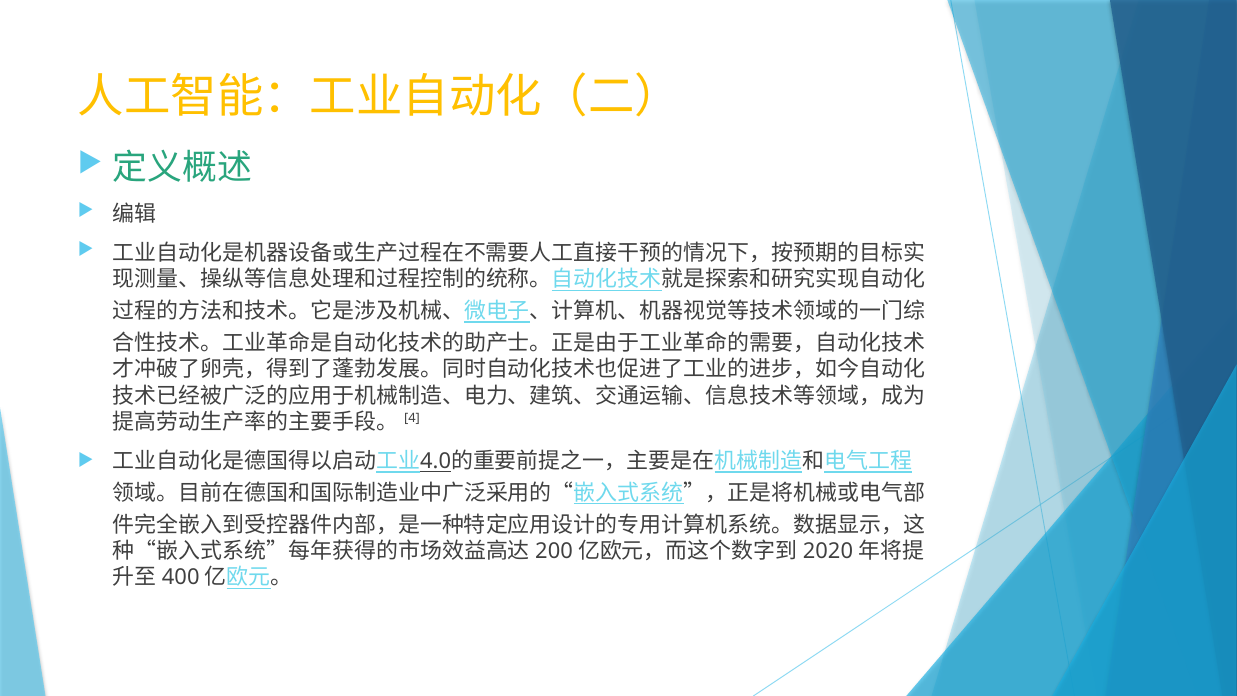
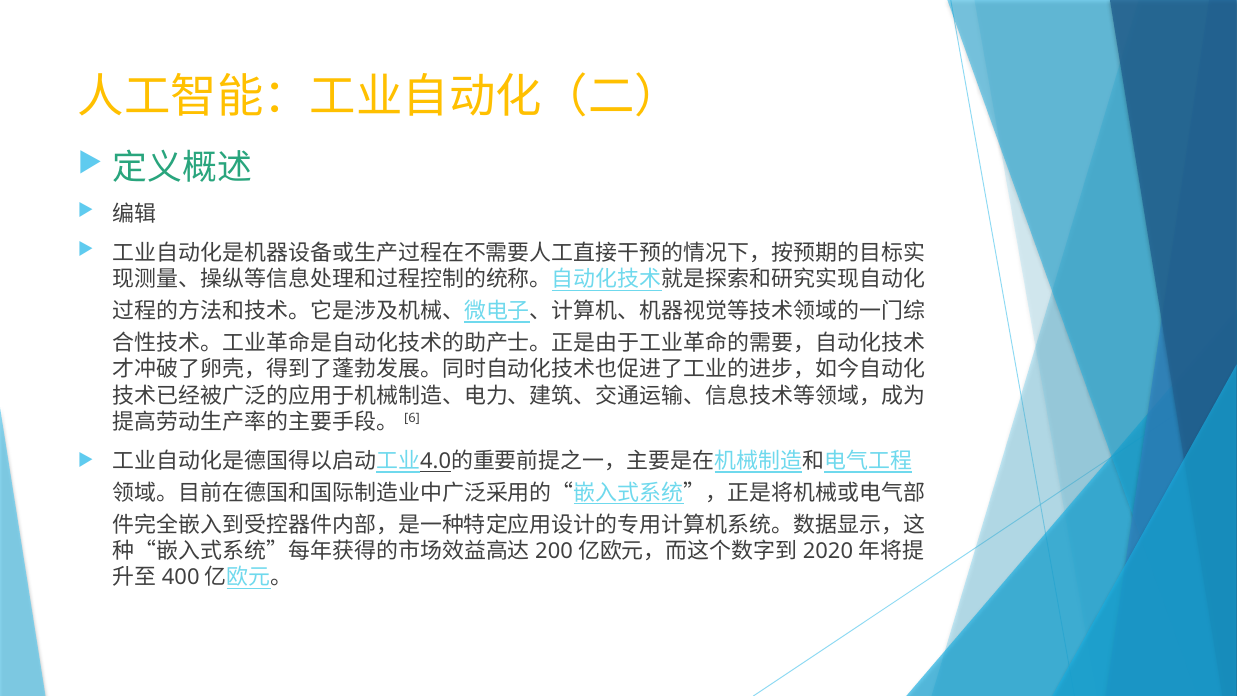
4: 4 -> 6
